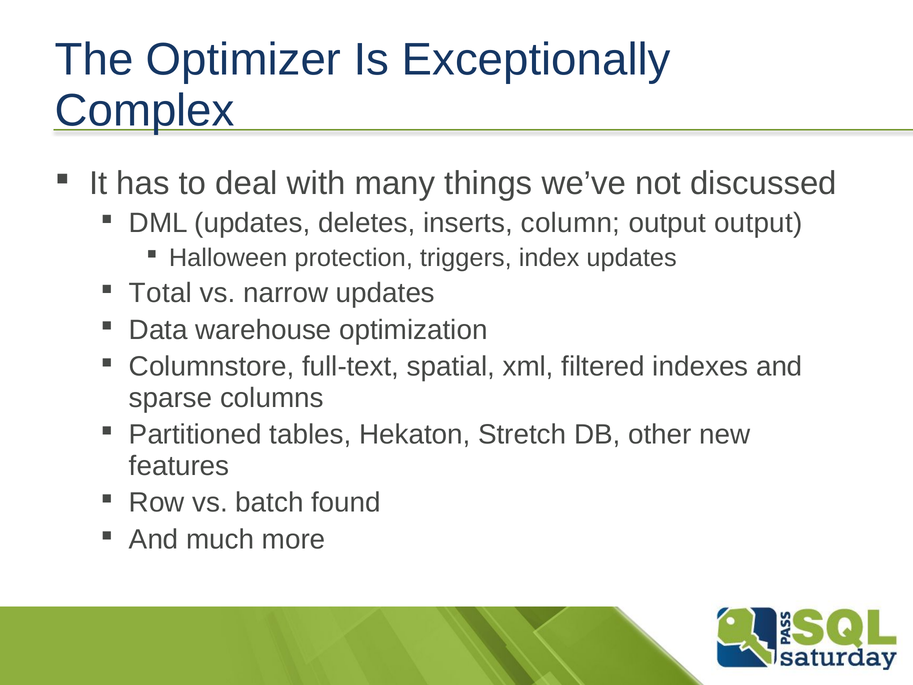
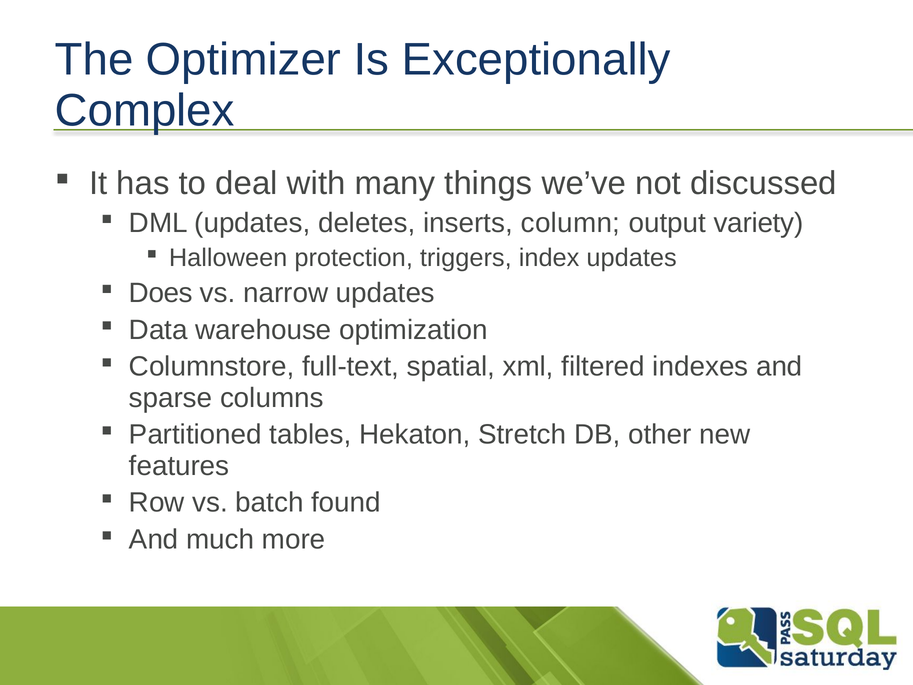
output output: output -> variety
Total: Total -> Does
